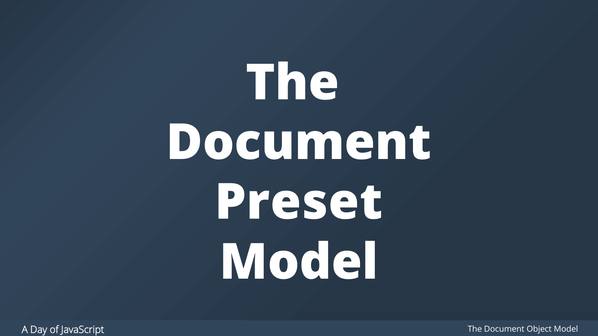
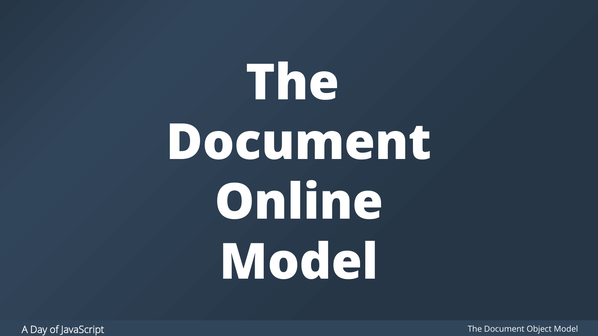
Preset: Preset -> Online
